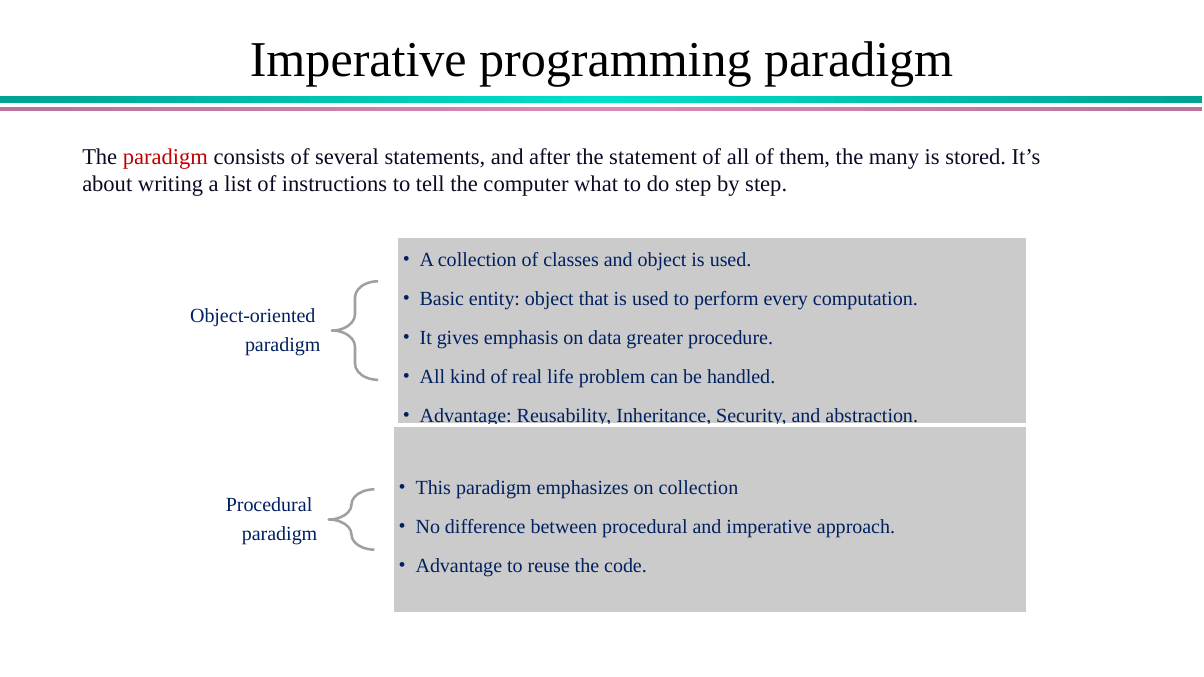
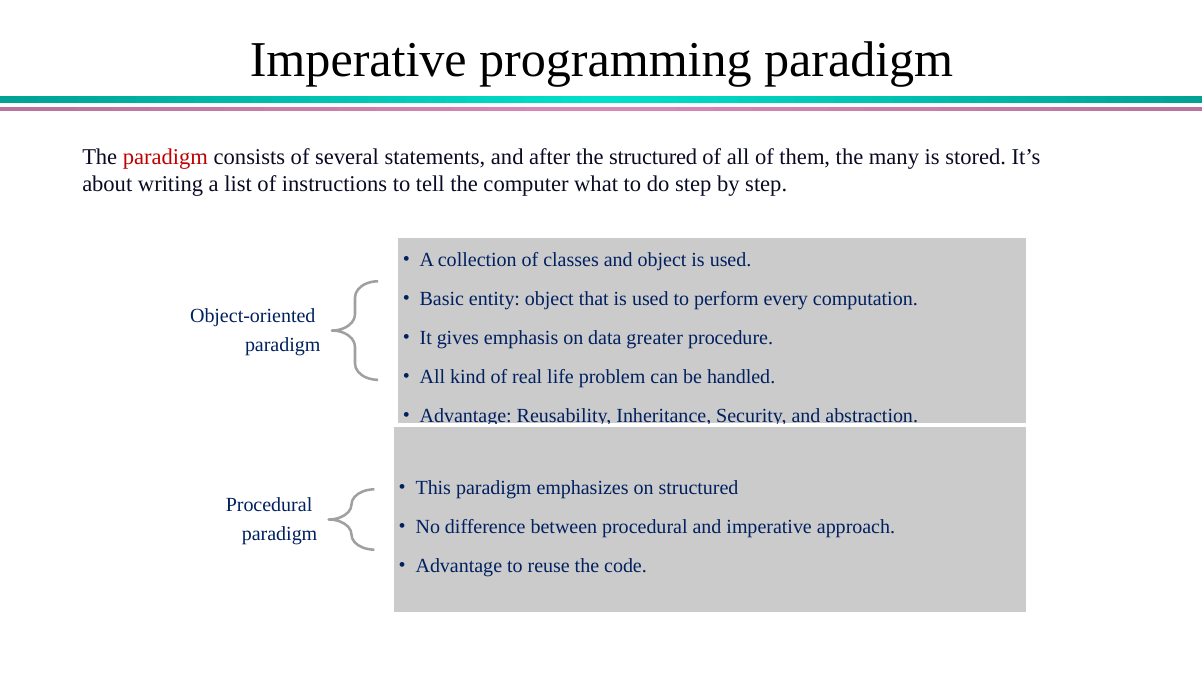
the statement: statement -> structured
on collection: collection -> structured
